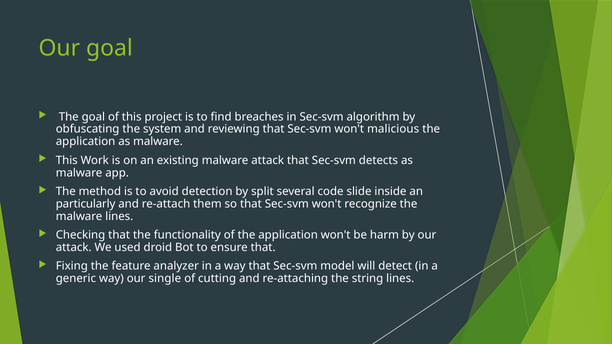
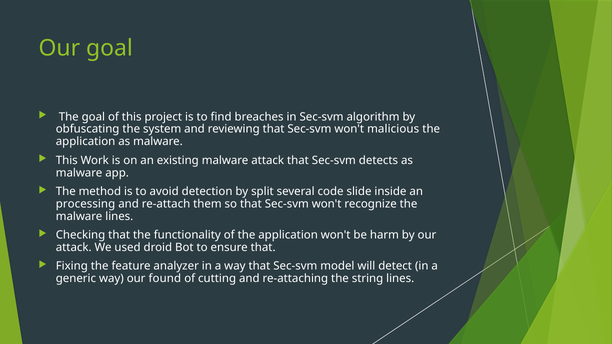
particularly: particularly -> processing
single: single -> found
